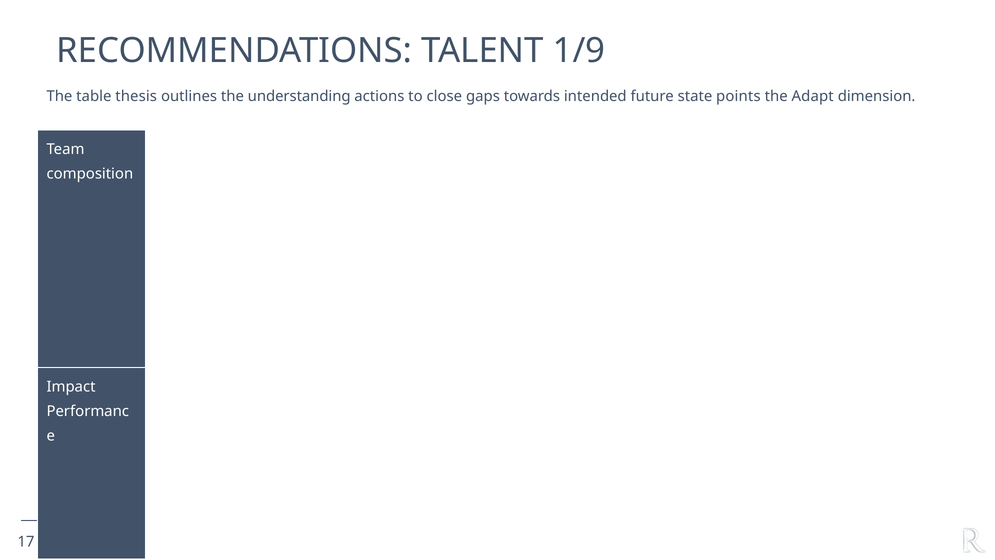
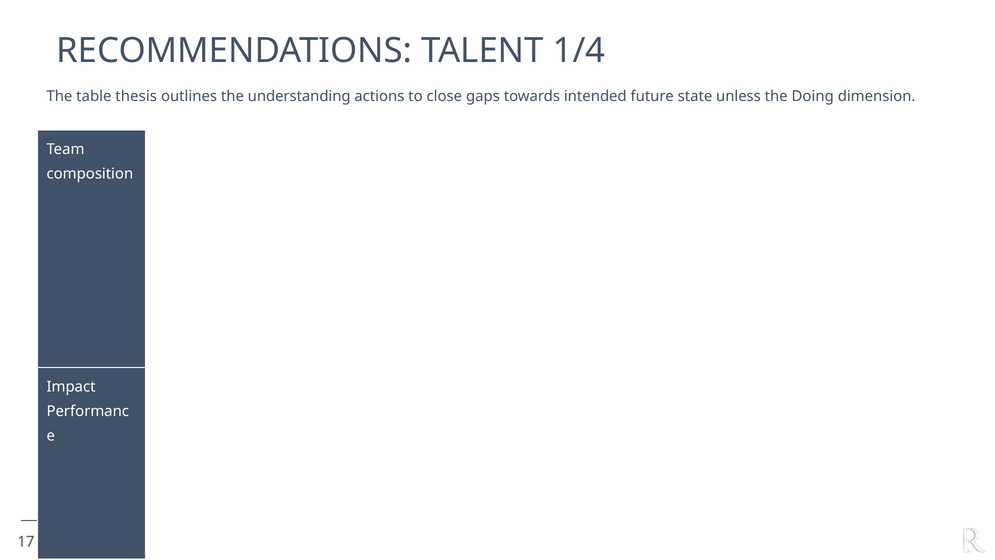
1/9: 1/9 -> 1/4
points: points -> unless
Adapt: Adapt -> Doing
